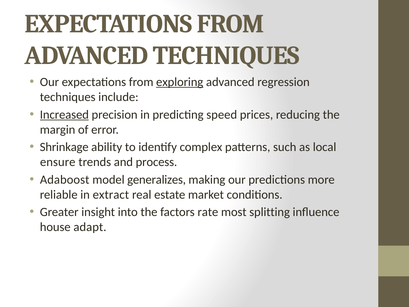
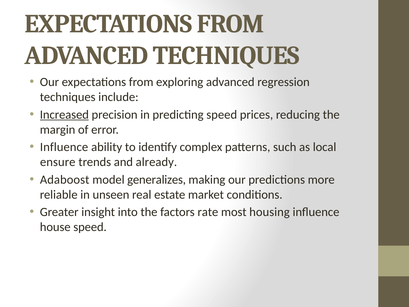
exploring underline: present -> none
Shrinkage at (64, 147): Shrinkage -> Influence
process: process -> already
extract: extract -> unseen
splitting: splitting -> housing
house adapt: adapt -> speed
